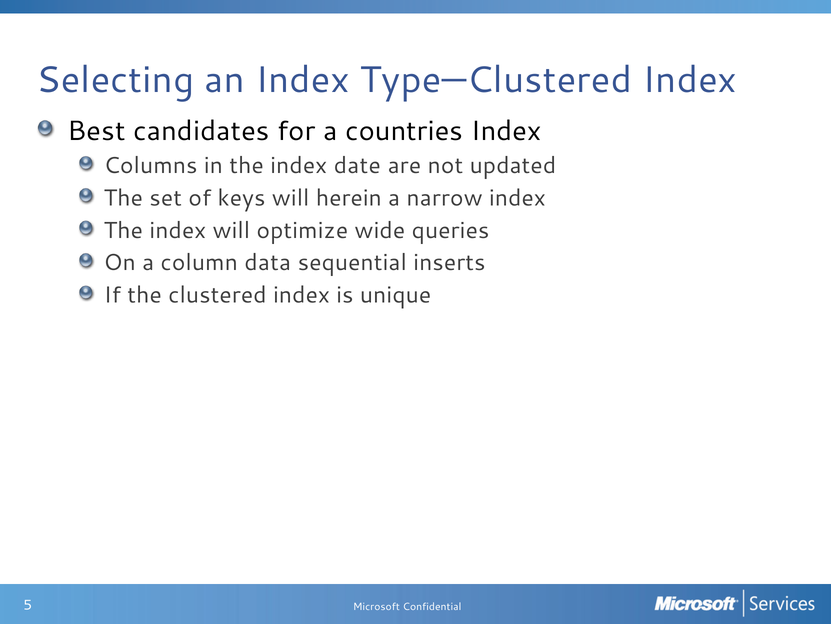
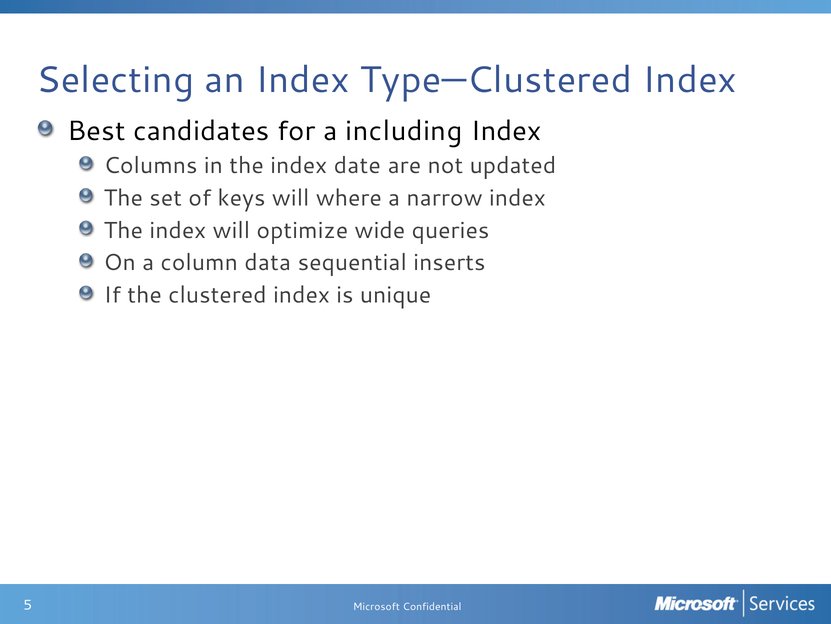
countries: countries -> including
herein: herein -> where
